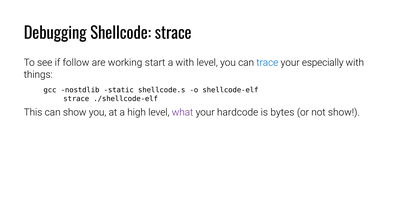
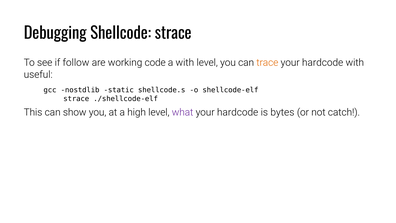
start: start -> code
trace colour: blue -> orange
especially at (323, 63): especially -> hardcode
things: things -> useful
not show: show -> catch
